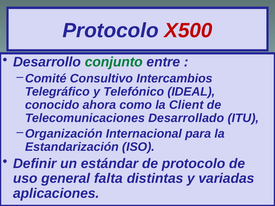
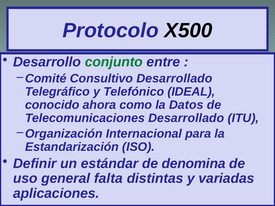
X500 colour: red -> black
Consultivo Intercambios: Intercambios -> Desarrollado
Client: Client -> Datos
de protocolo: protocolo -> denomina
